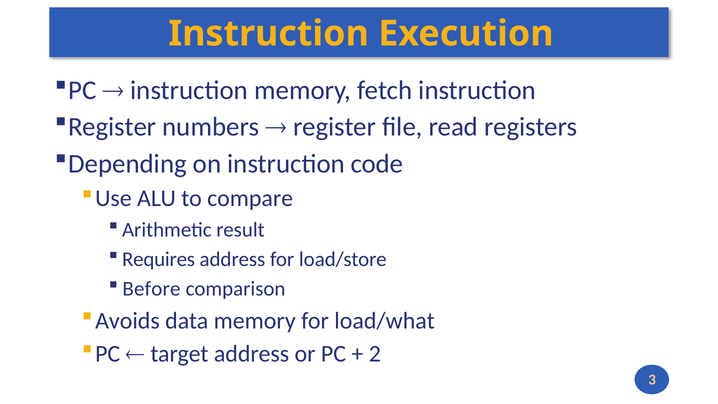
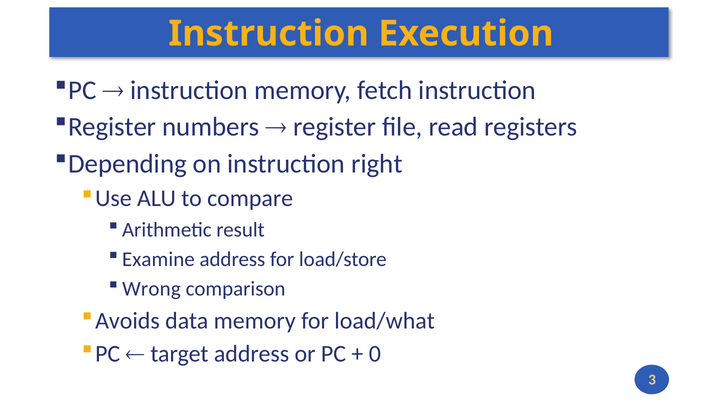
code: code -> right
Requires: Requires -> Examine
Before: Before -> Wrong
2: 2 -> 0
